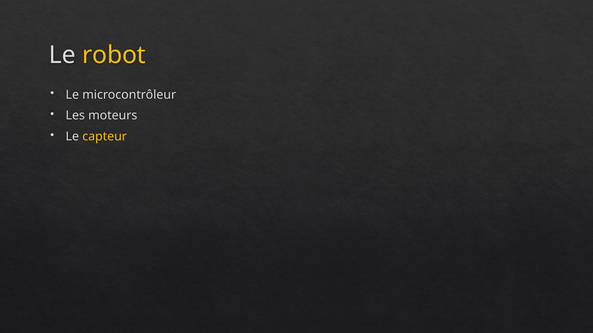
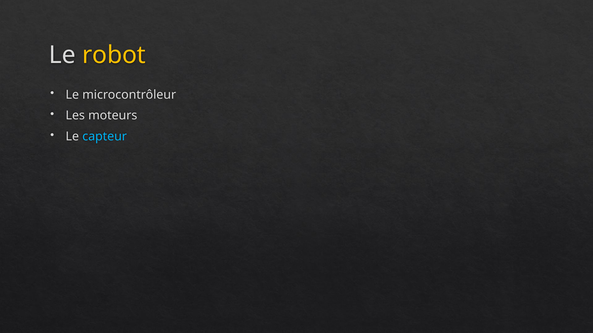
capteur colour: yellow -> light blue
